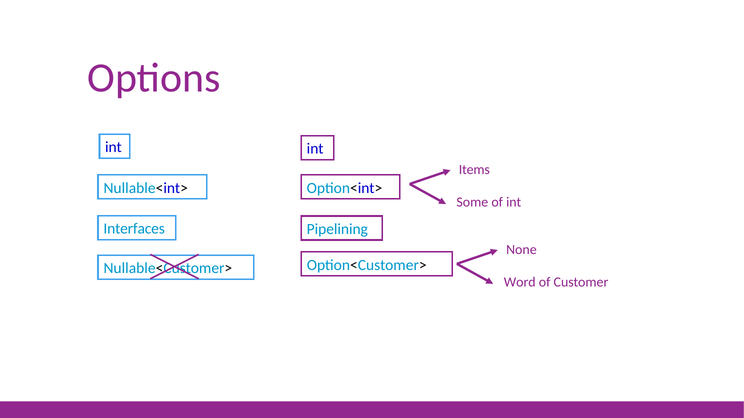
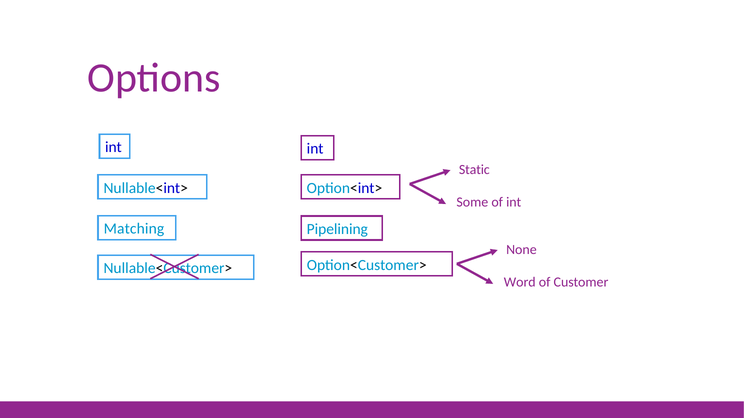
Items: Items -> Static
Interfaces: Interfaces -> Matching
